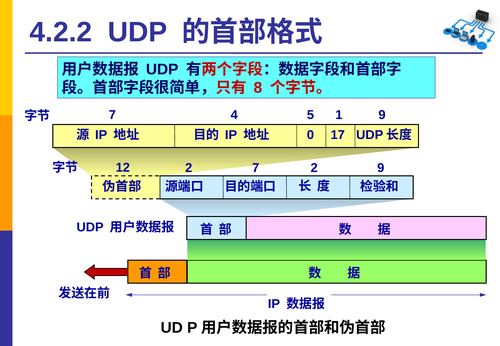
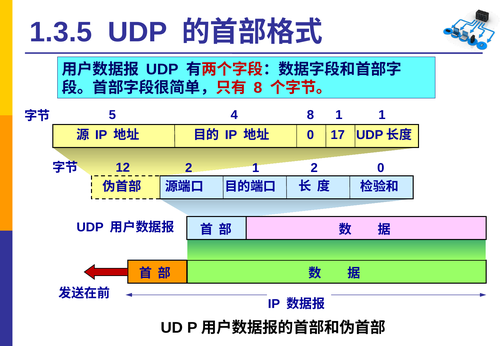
4.2.2: 4.2.2 -> 1.3.5
7 at (112, 115): 7 -> 5
4 5: 5 -> 8
1 9: 9 -> 1
2 7: 7 -> 1
2 9: 9 -> 0
